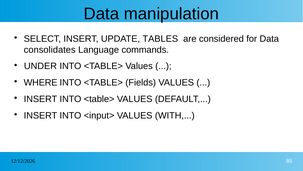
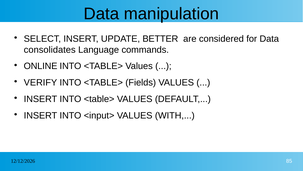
TABLES: TABLES -> BETTER
UNDER: UNDER -> ONLINE
WHERE: WHERE -> VERIFY
